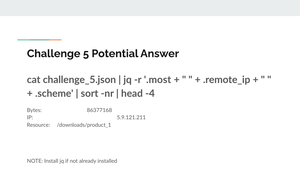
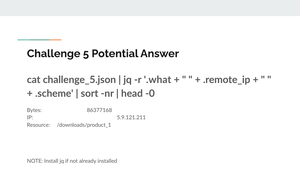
.most: .most -> .what
-4: -4 -> -0
